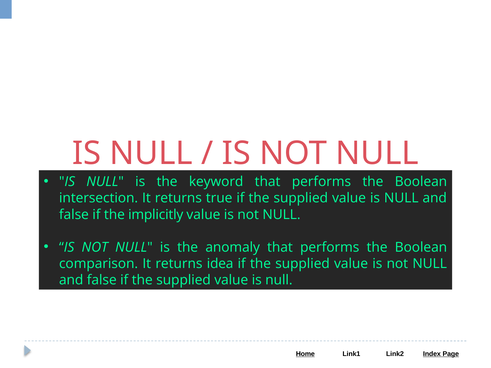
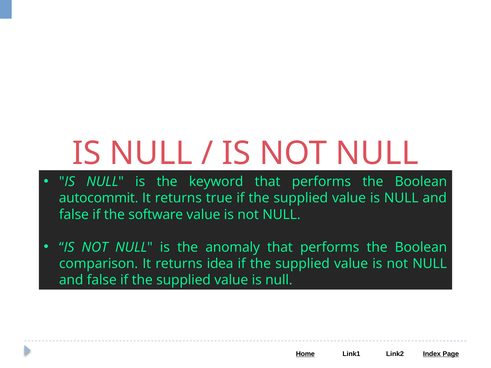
intersection: intersection -> autocommit
implicitly: implicitly -> software
